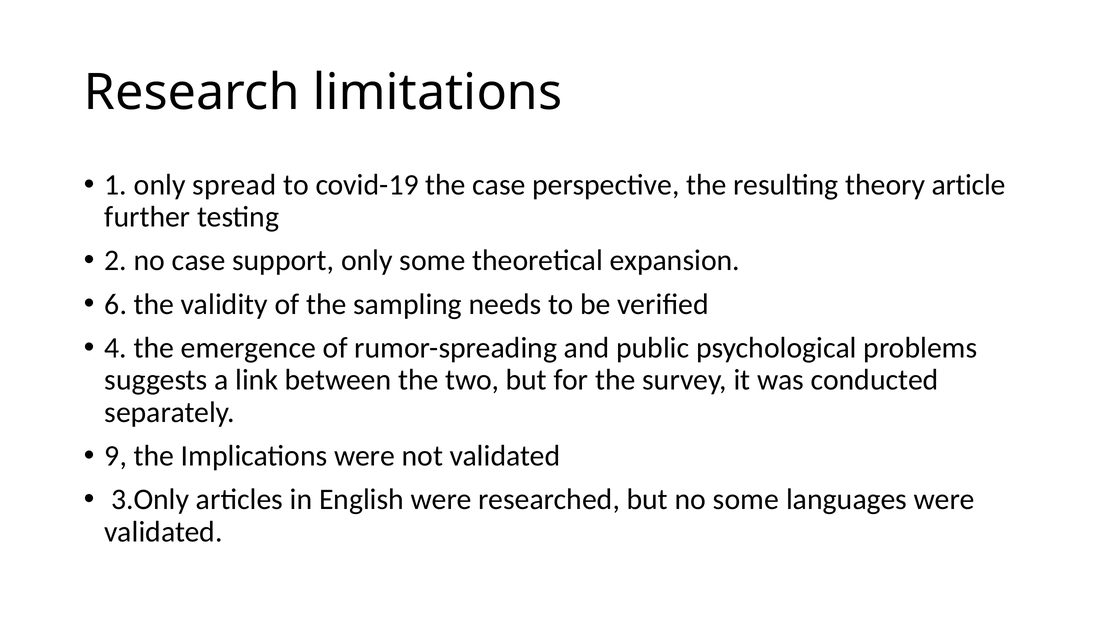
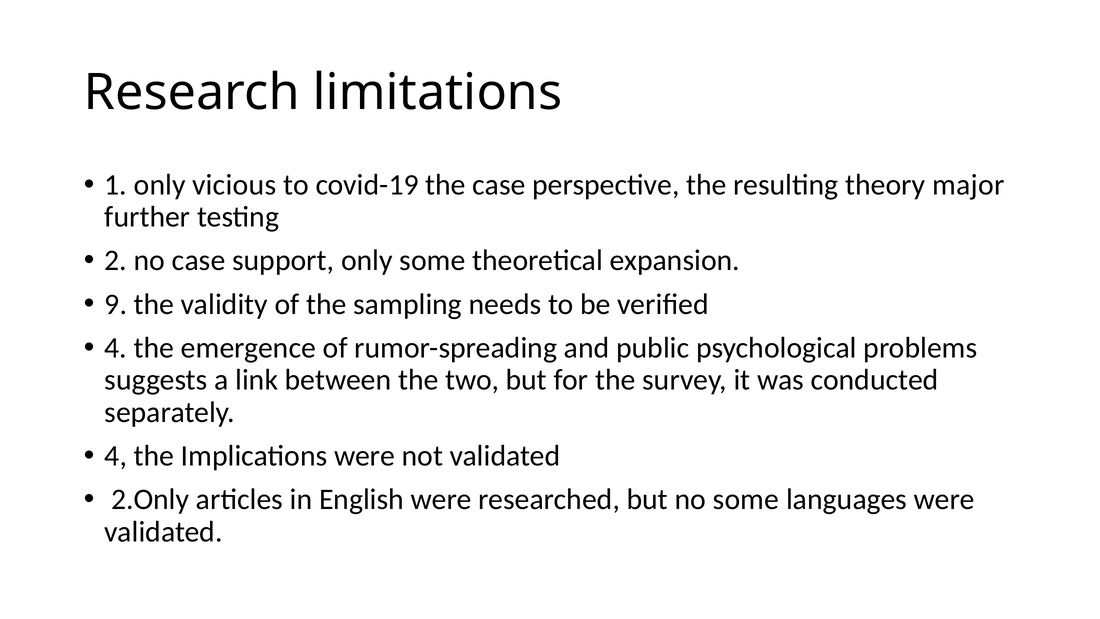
spread: spread -> vicious
article: article -> major
6: 6 -> 9
9 at (116, 456): 9 -> 4
3.Only: 3.Only -> 2.Only
